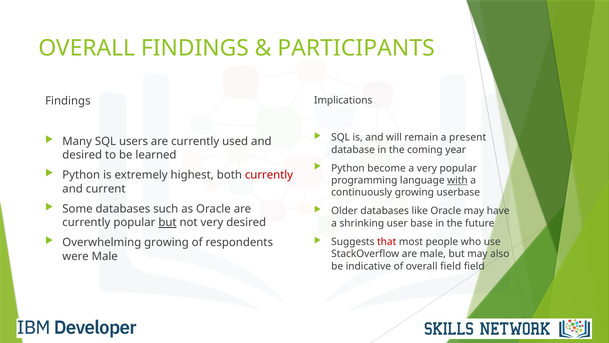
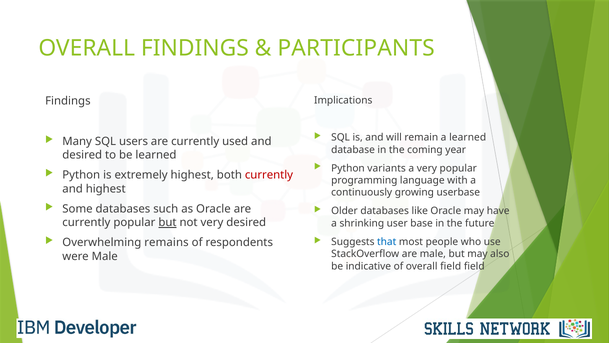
a present: present -> learned
become: become -> variants
with underline: present -> none
and current: current -> highest
that colour: red -> blue
Overwhelming growing: growing -> remains
